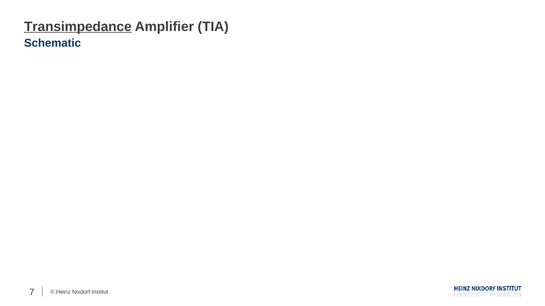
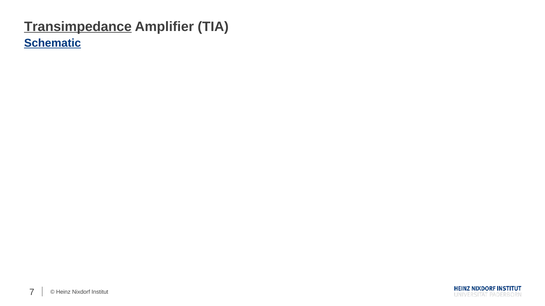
Schematic underline: none -> present
